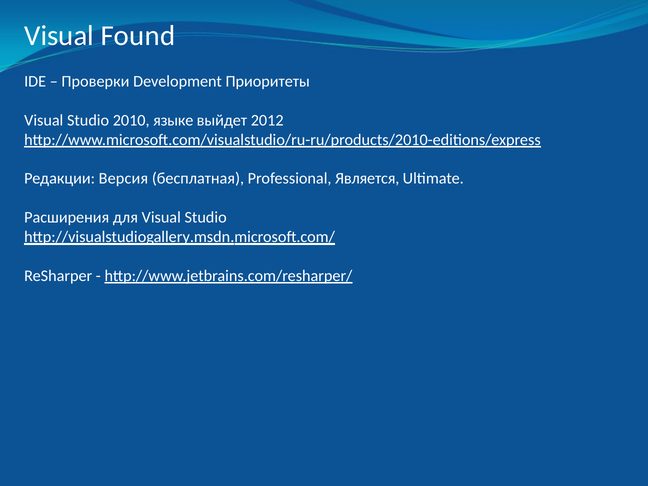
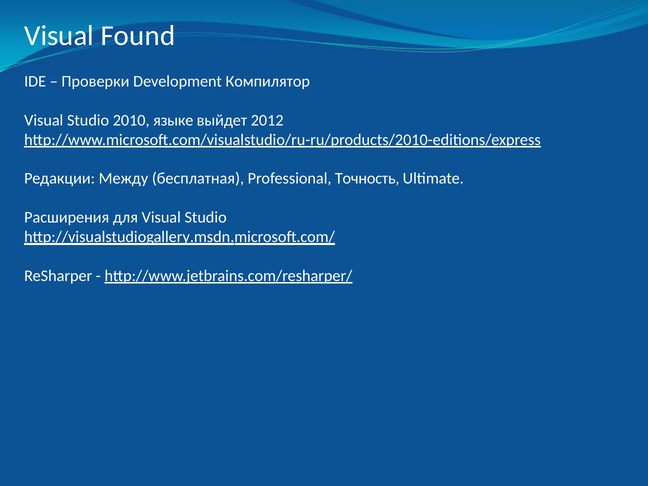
Приоритеты: Приоритеты -> Компилятор
Версия: Версия -> Между
Является: Является -> Точность
